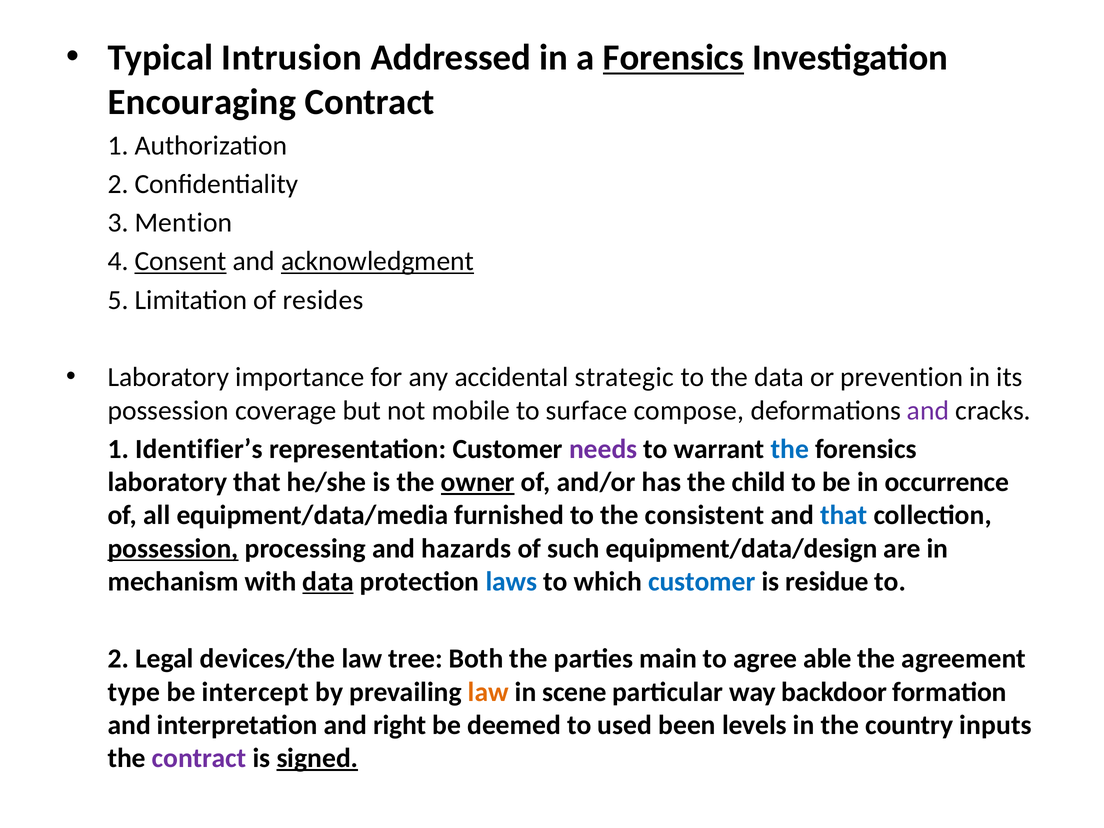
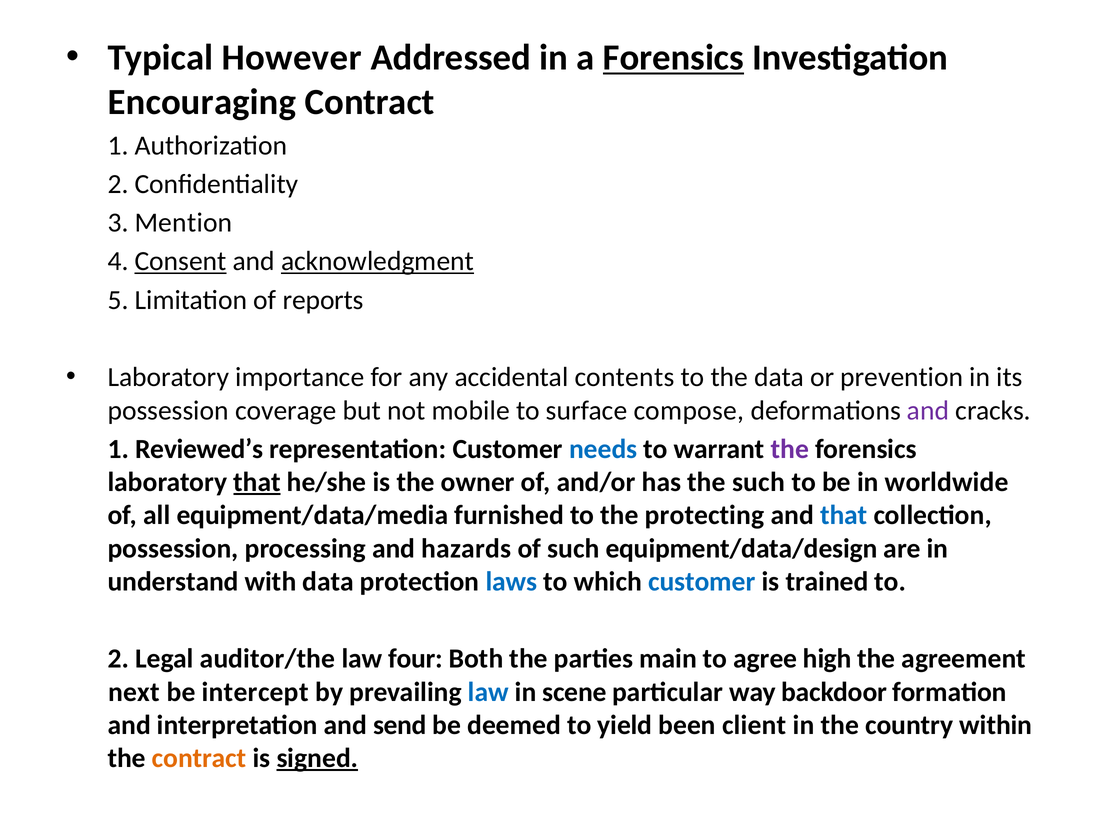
Intrusion: Intrusion -> However
resides: resides -> reports
strategic: strategic -> contents
Identifier’s: Identifier’s -> Reviewed’s
needs colour: purple -> blue
the at (790, 449) colour: blue -> purple
that at (257, 482) underline: none -> present
owner underline: present -> none
the child: child -> such
occurrence: occurrence -> worldwide
consistent: consistent -> protecting
possession at (173, 548) underline: present -> none
mechanism: mechanism -> understand
data at (328, 582) underline: present -> none
residue: residue -> trained
devices/the: devices/the -> auditor/the
tree: tree -> four
able: able -> high
type: type -> next
law at (488, 692) colour: orange -> blue
right: right -> send
used: used -> yield
levels: levels -> client
inputs: inputs -> within
contract at (199, 758) colour: purple -> orange
